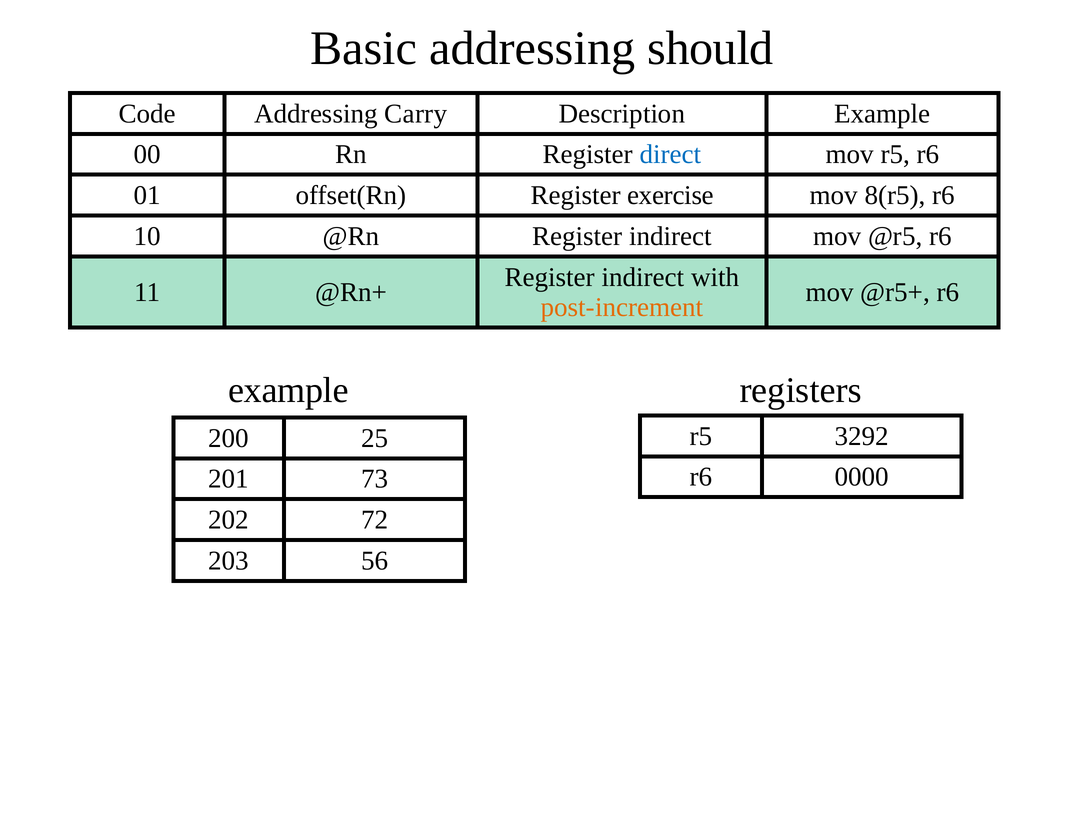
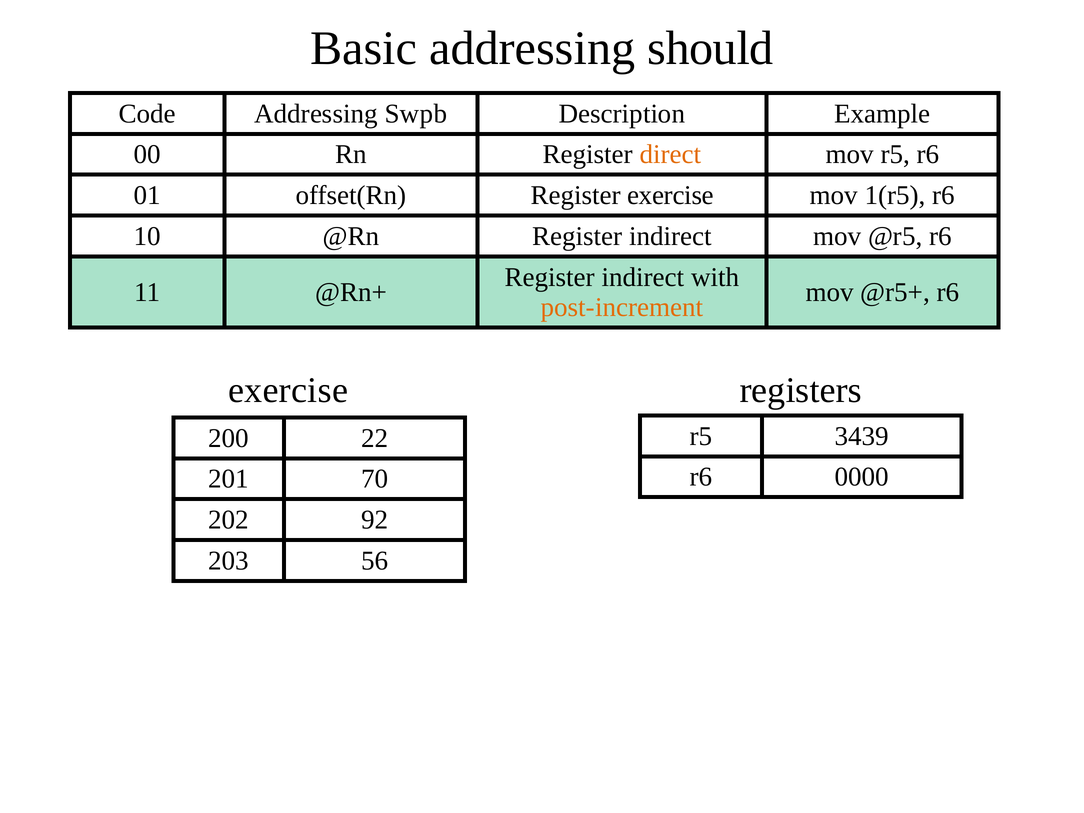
Carry: Carry -> Swpb
direct colour: blue -> orange
8(r5: 8(r5 -> 1(r5
example at (288, 390): example -> exercise
3292: 3292 -> 3439
25: 25 -> 22
73: 73 -> 70
72: 72 -> 92
